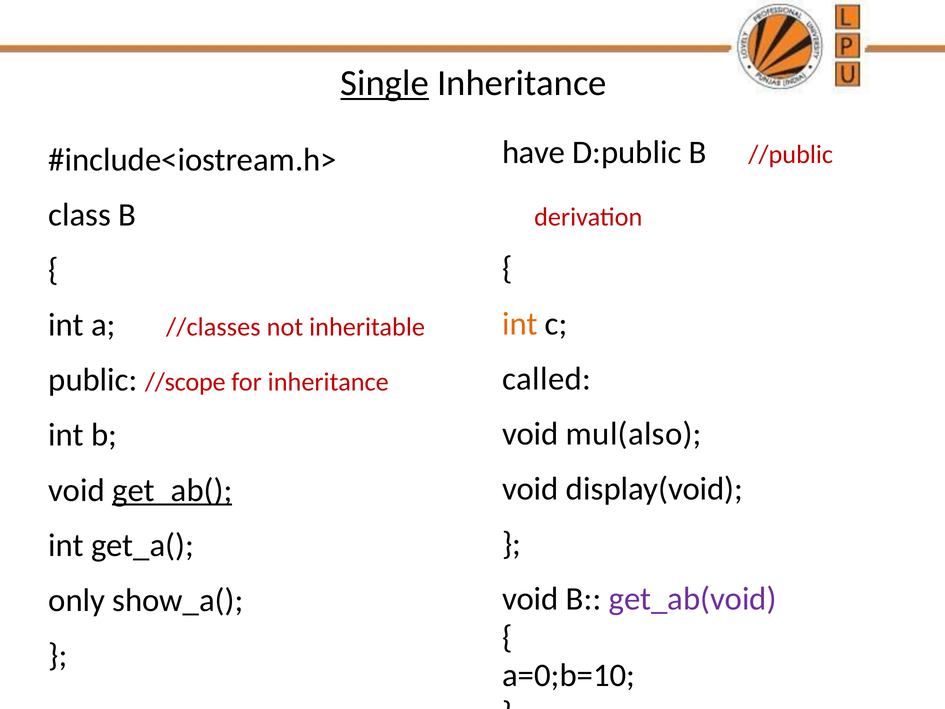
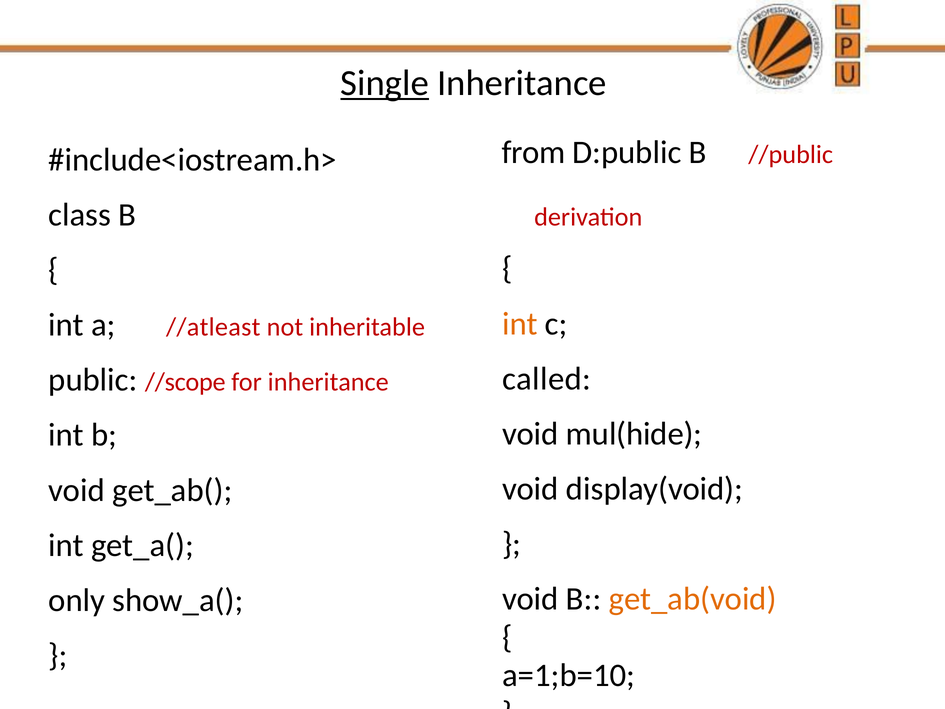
have: have -> from
//classes: //classes -> //atleast
mul(also: mul(also -> mul(hide
get_ab( underline: present -> none
get_ab(void colour: purple -> orange
a=0;b=10: a=0;b=10 -> a=1;b=10
